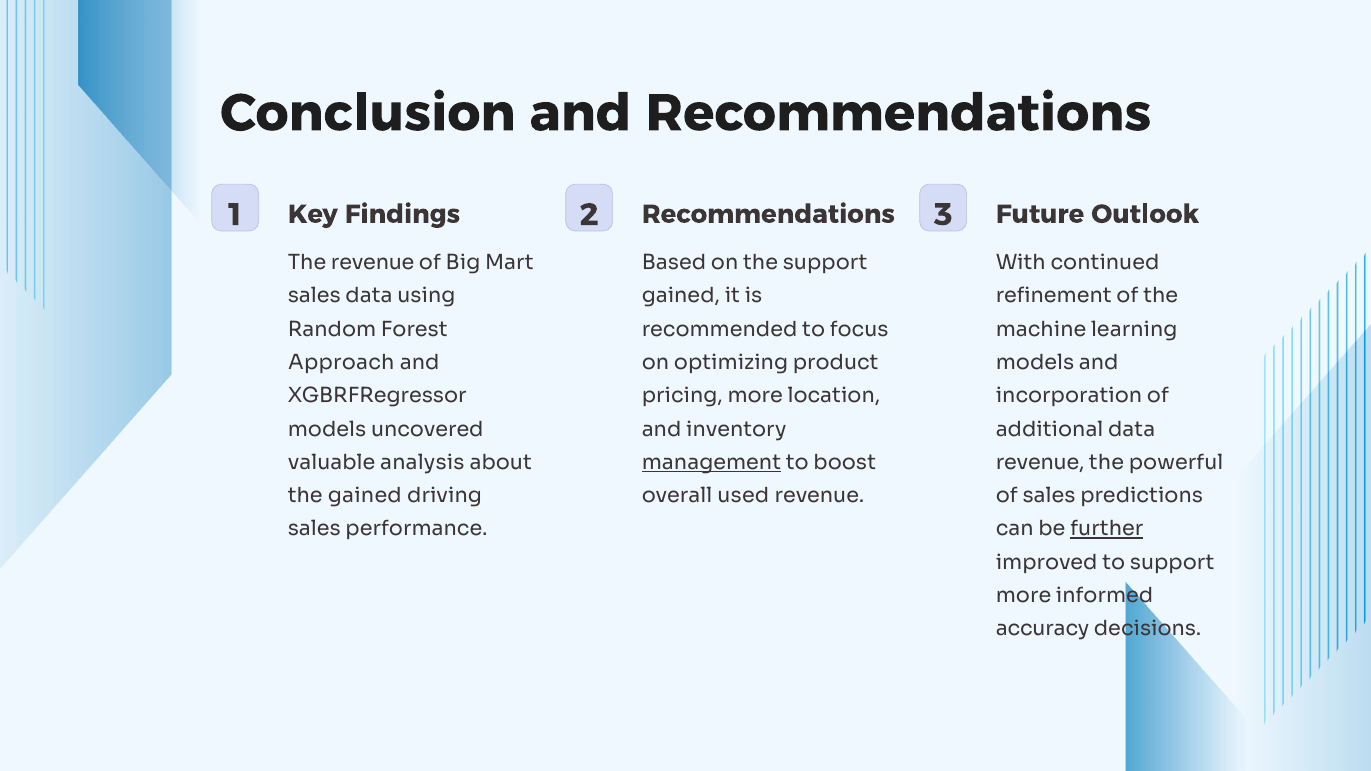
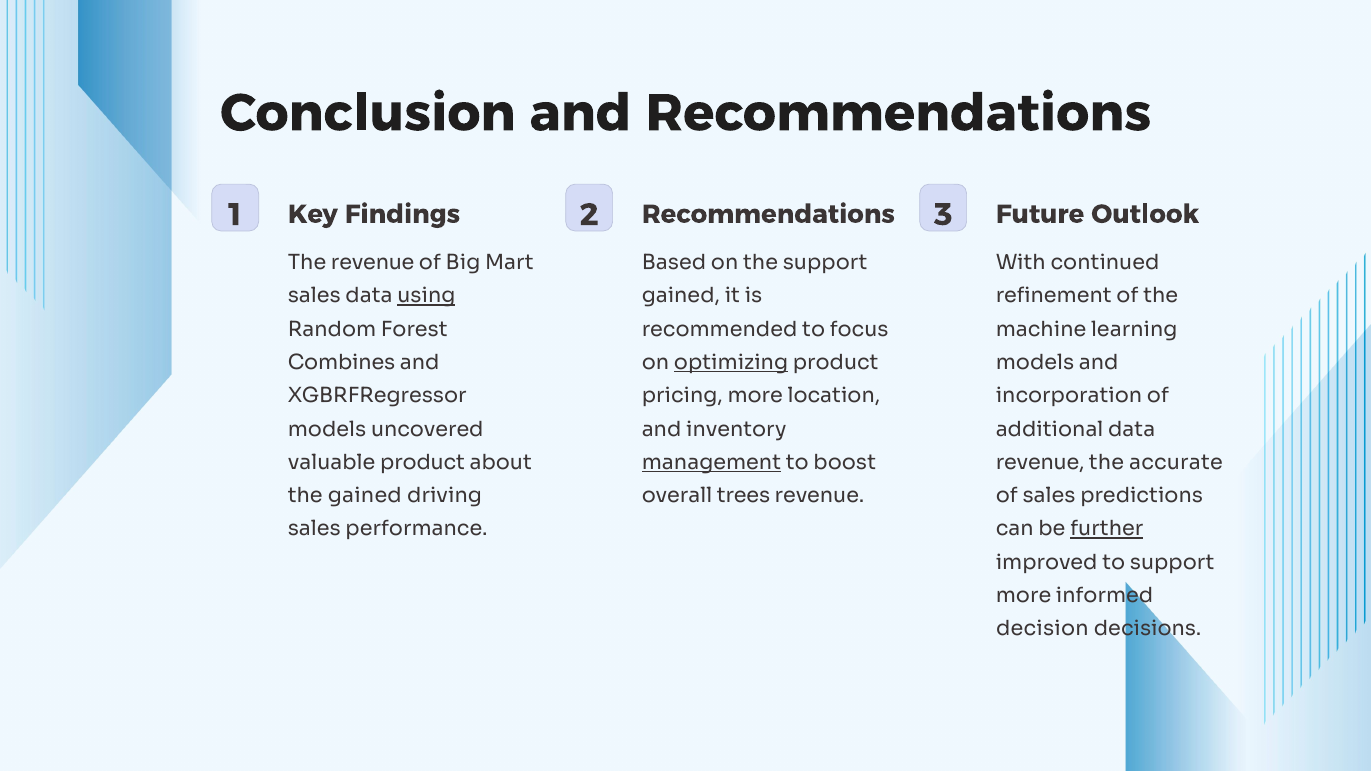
using underline: none -> present
Approach: Approach -> Combines
optimizing underline: none -> present
valuable analysis: analysis -> product
powerful: powerful -> accurate
used: used -> trees
accuracy: accuracy -> decision
